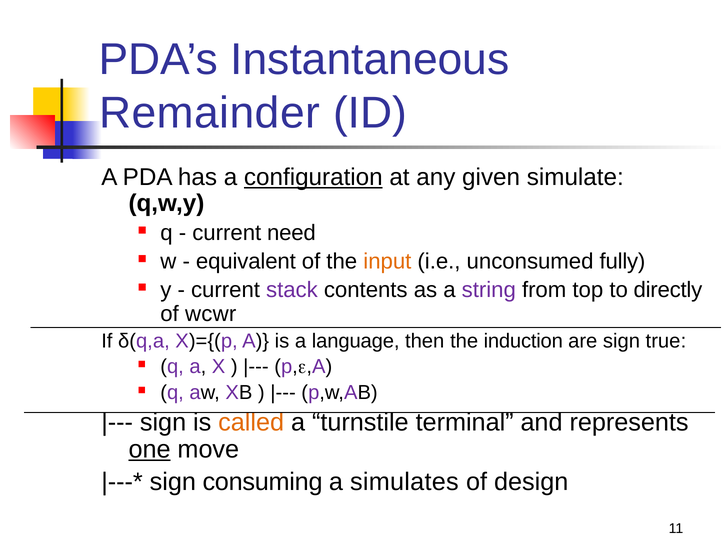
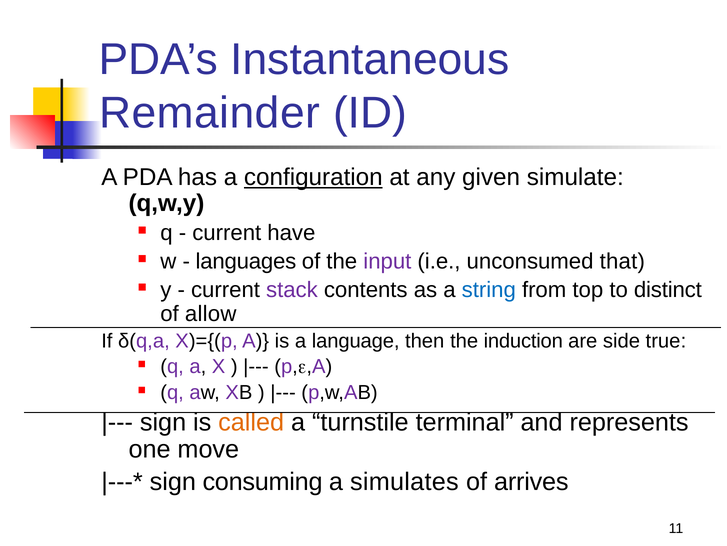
need: need -> have
equivalent: equivalent -> languages
input colour: orange -> purple
fully: fully -> that
string colour: purple -> blue
directly: directly -> distinct
wcwr: wcwr -> allow
are sign: sign -> side
one underline: present -> none
design: design -> arrives
